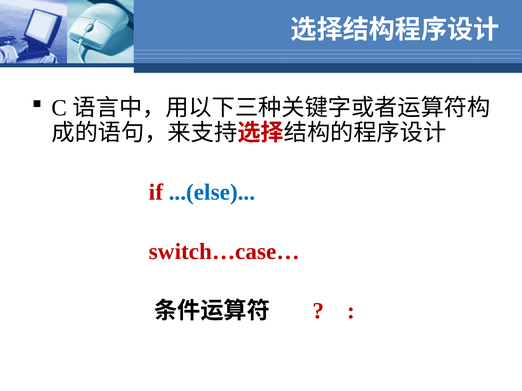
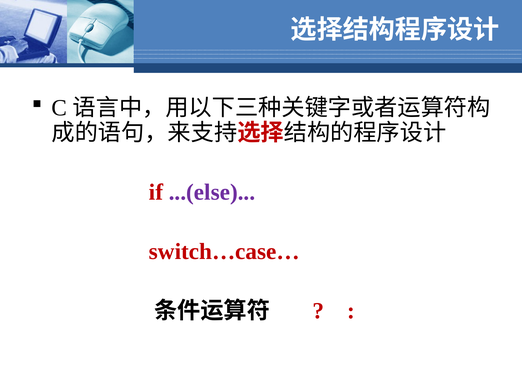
...(else colour: blue -> purple
